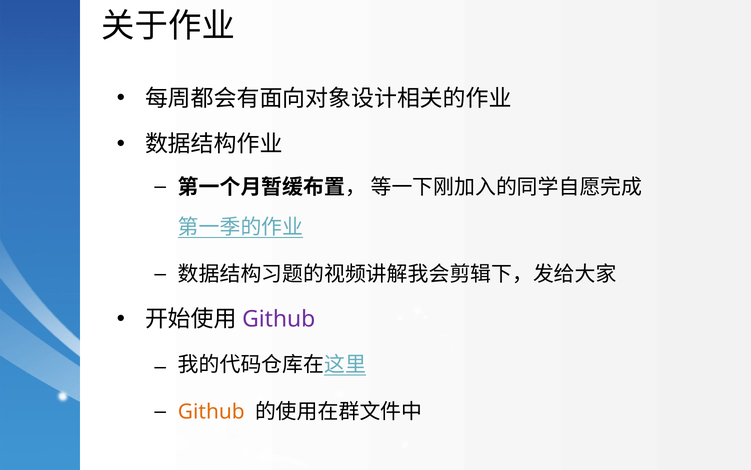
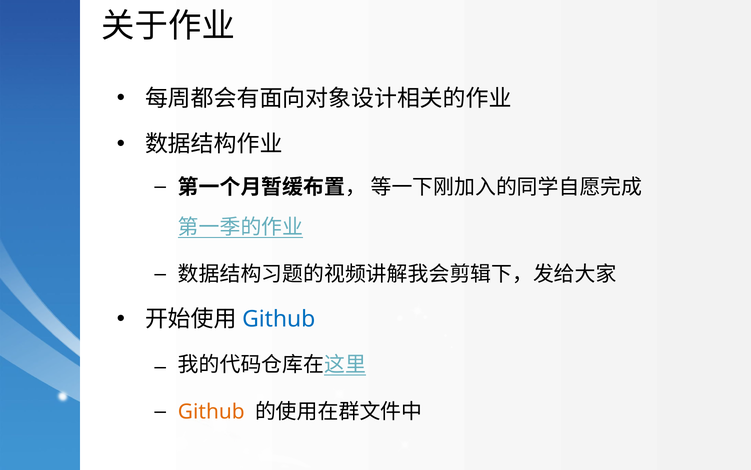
Github at (279, 319) colour: purple -> blue
